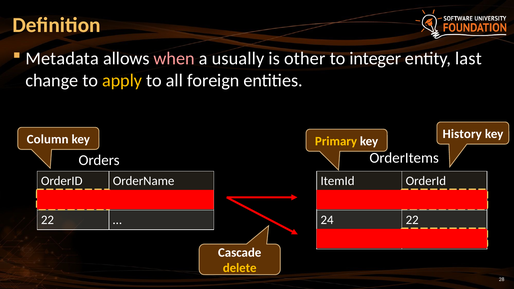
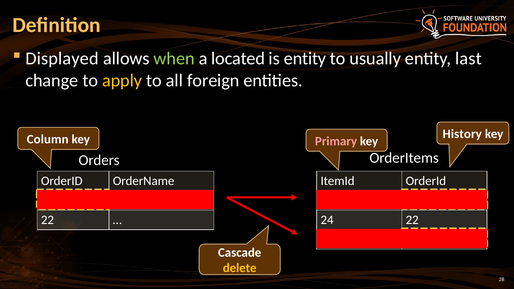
Metadata: Metadata -> Displayed
when colour: pink -> light green
usually: usually -> located
is other: other -> entity
integer: integer -> usually
Primary colour: yellow -> pink
